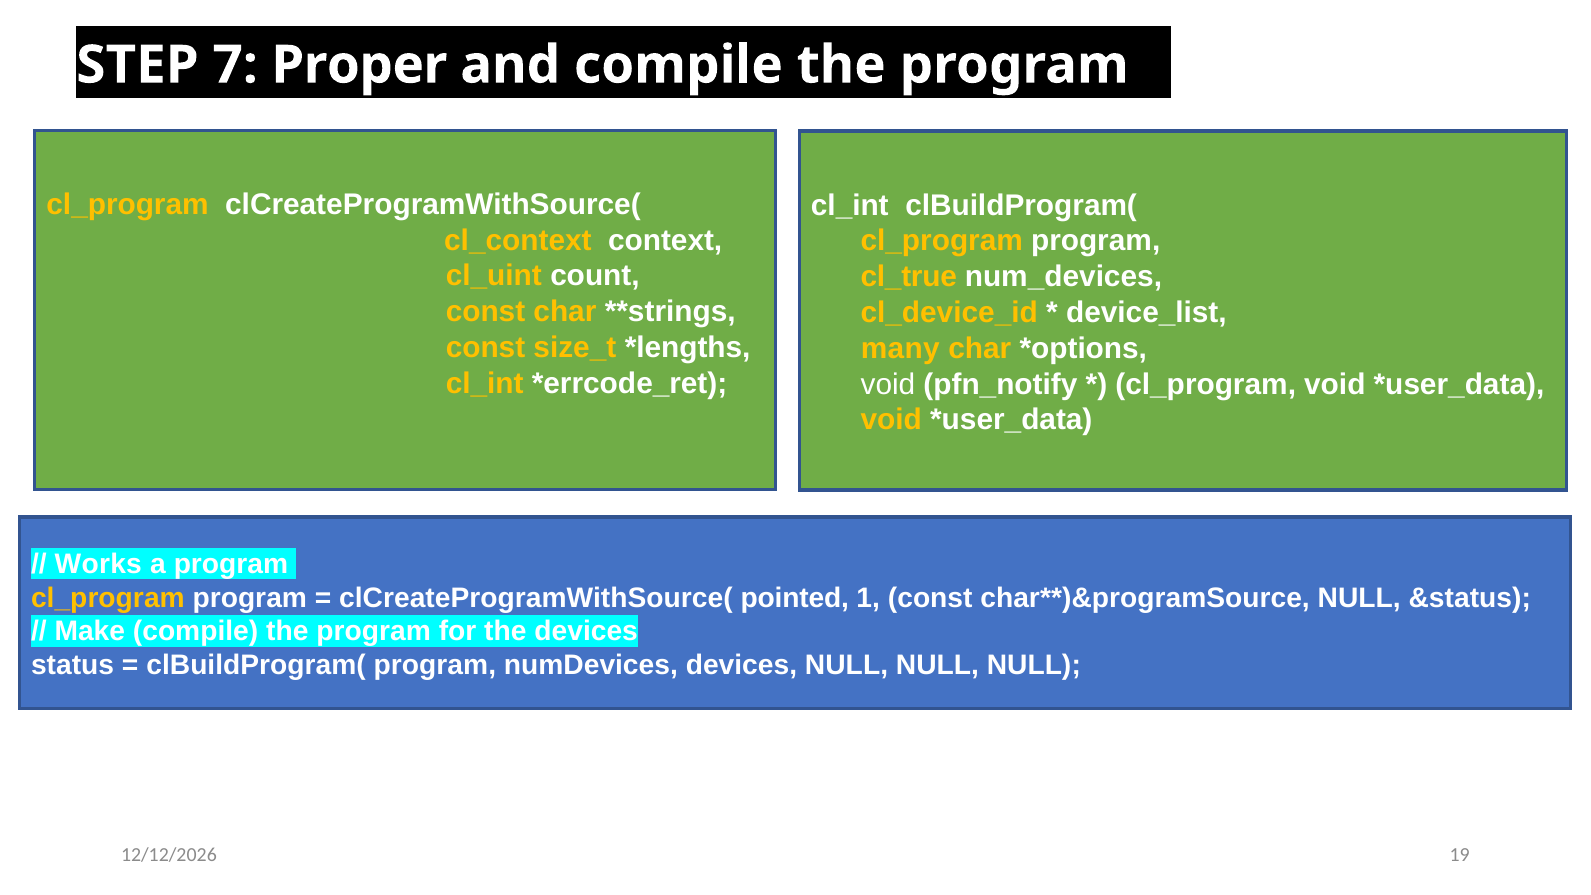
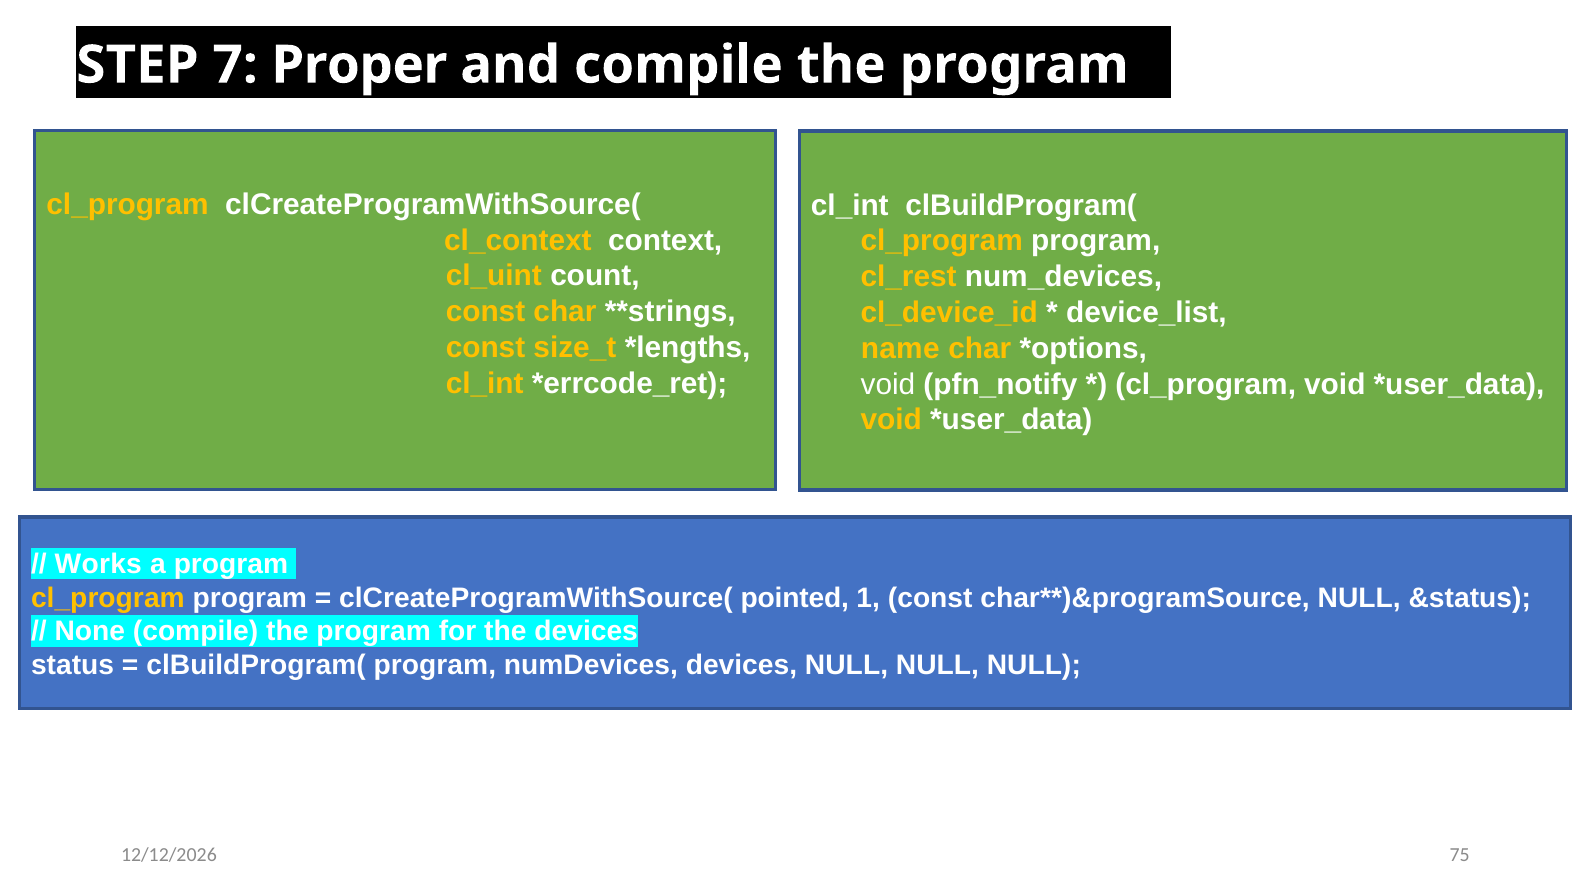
cl_true: cl_true -> cl_rest
many: many -> name
Make: Make -> None
19: 19 -> 75
